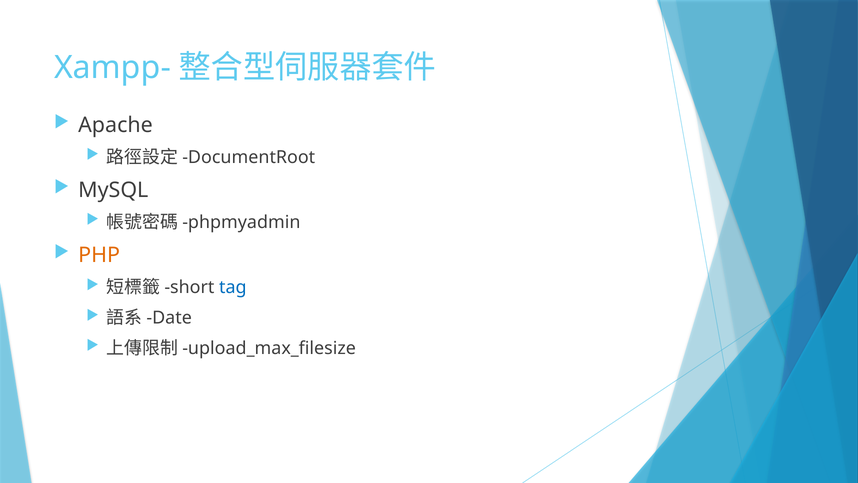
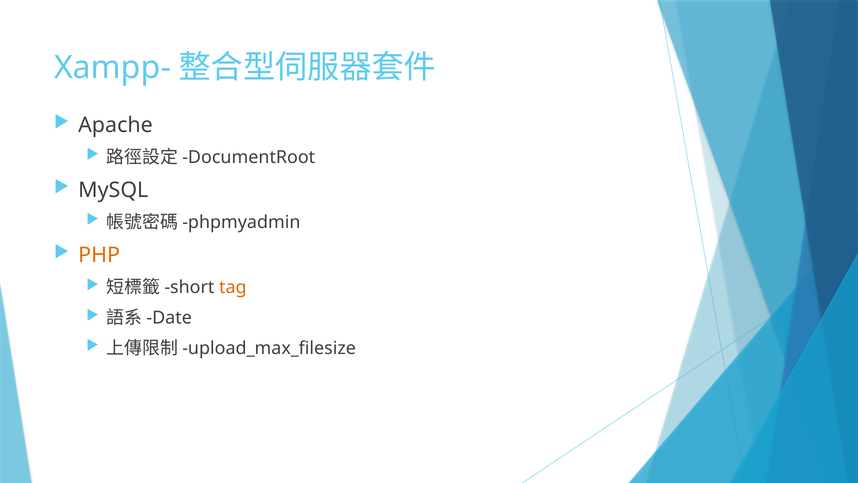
tag colour: blue -> orange
